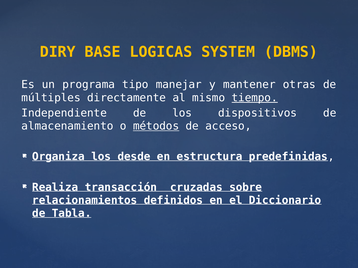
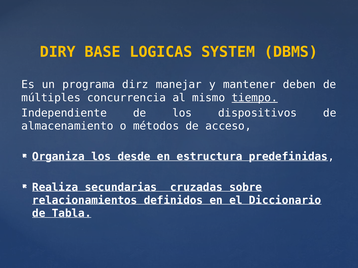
tipo: tipo -> dirz
otras: otras -> deben
directamente: directamente -> concurrencia
métodos underline: present -> none
transacción: transacción -> secundarias
